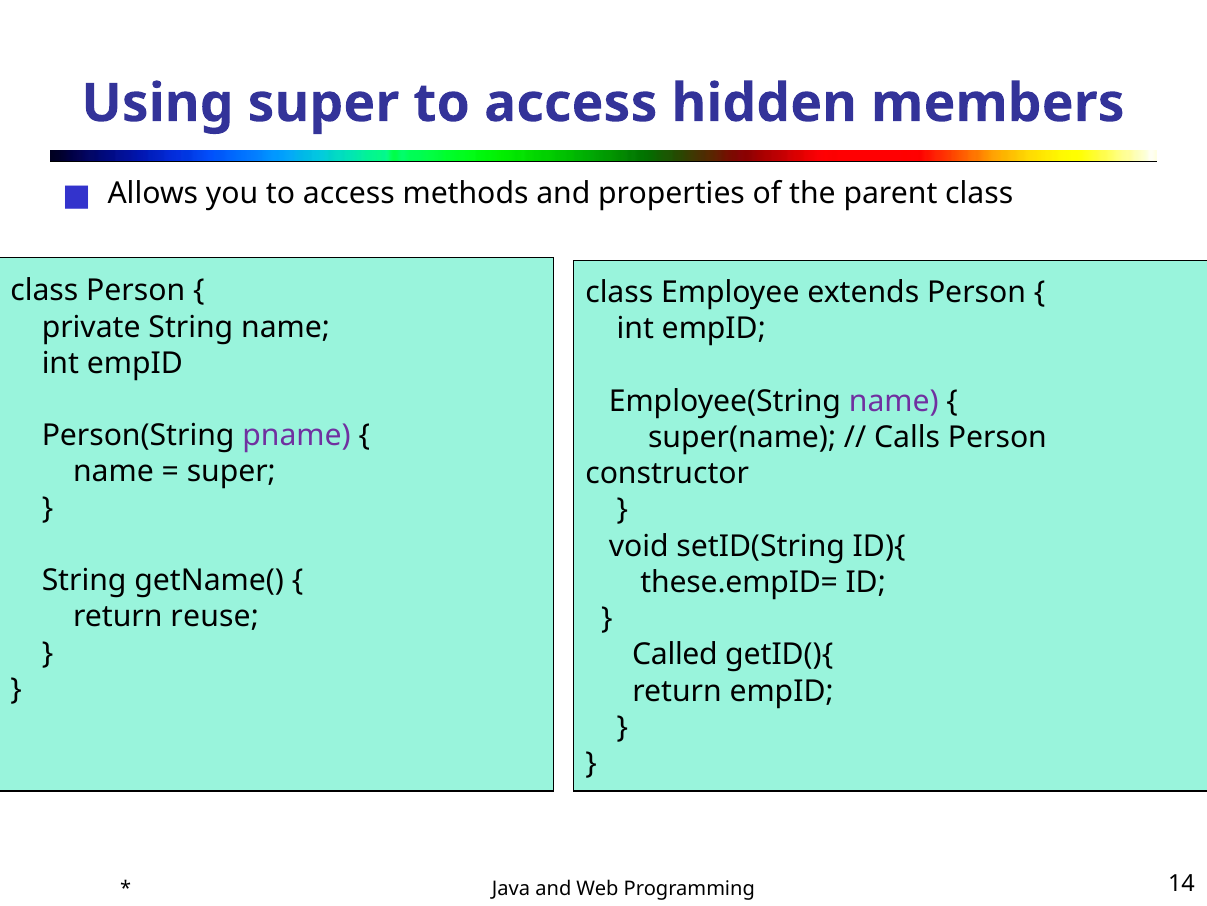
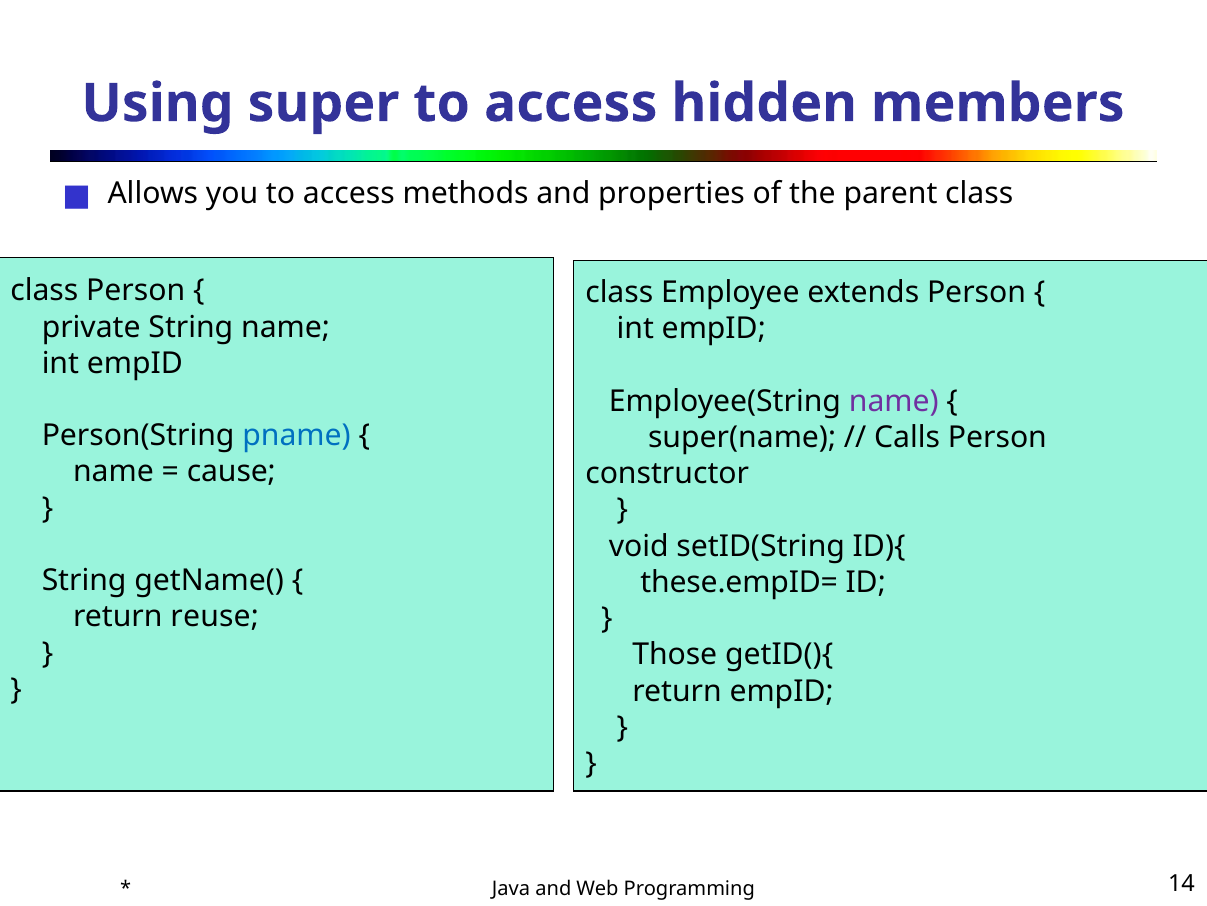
pname colour: purple -> blue
super at (231, 472): super -> cause
Called: Called -> Those
